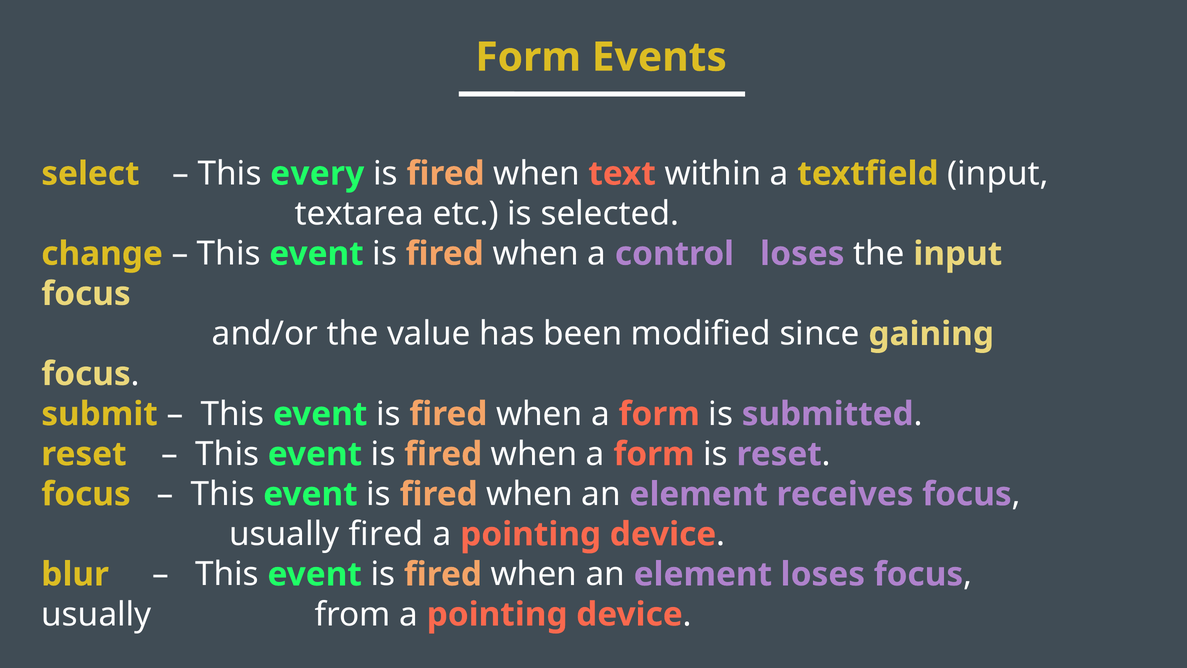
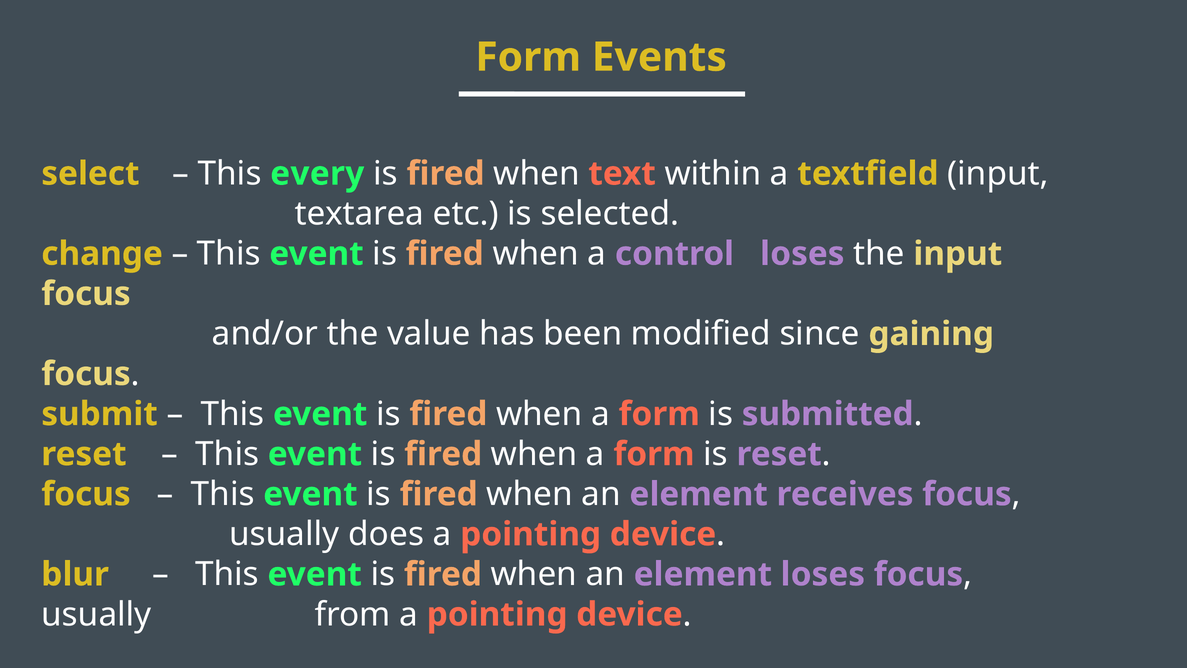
usually fired: fired -> does
